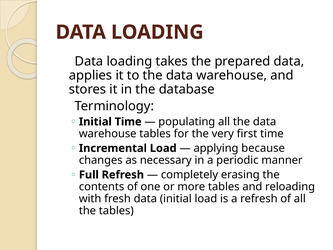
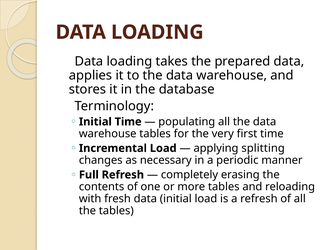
because: because -> splitting
